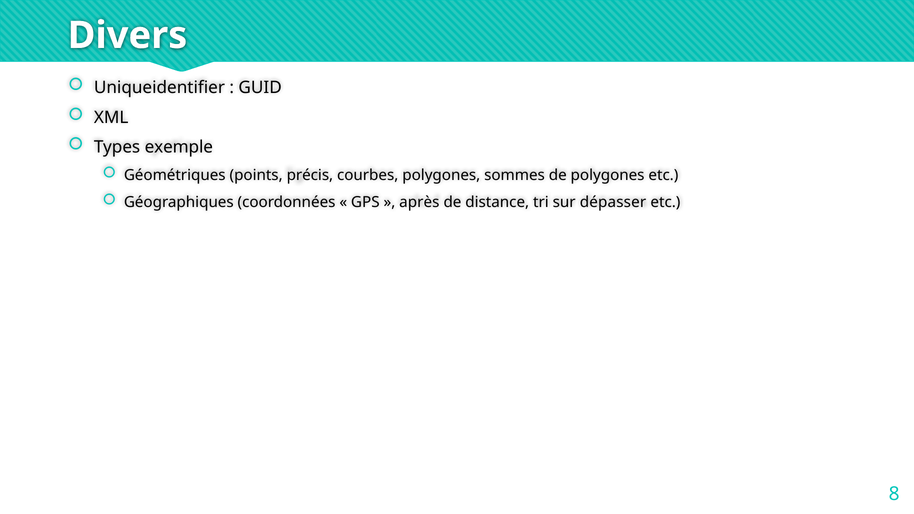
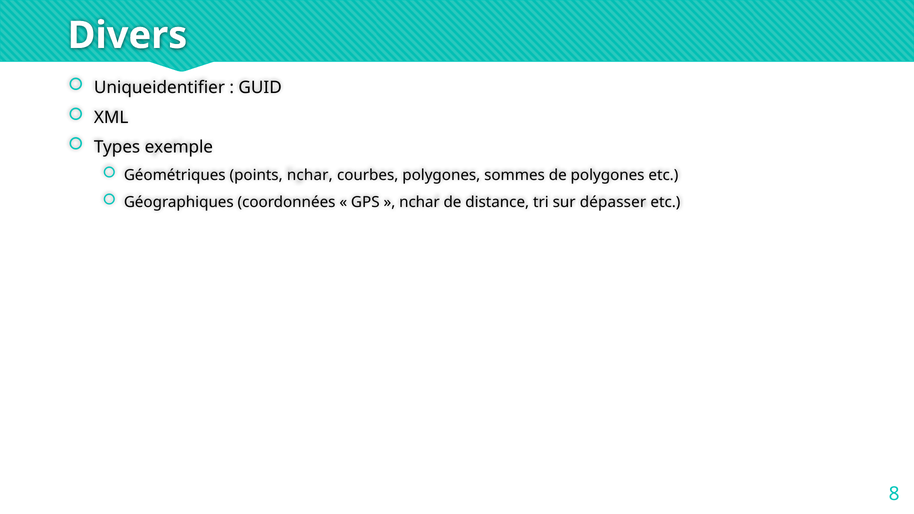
points précis: précis -> nchar
après at (419, 202): après -> nchar
